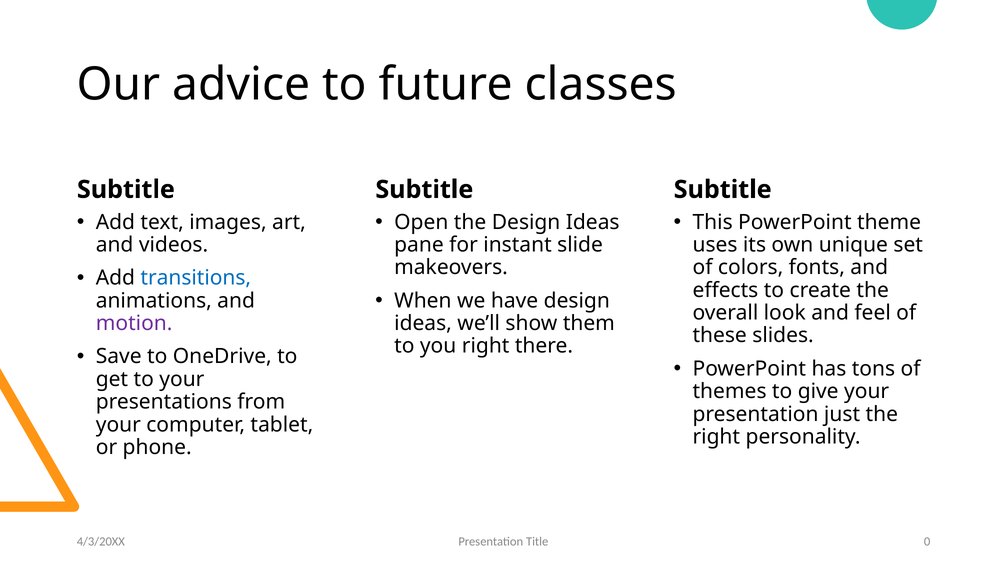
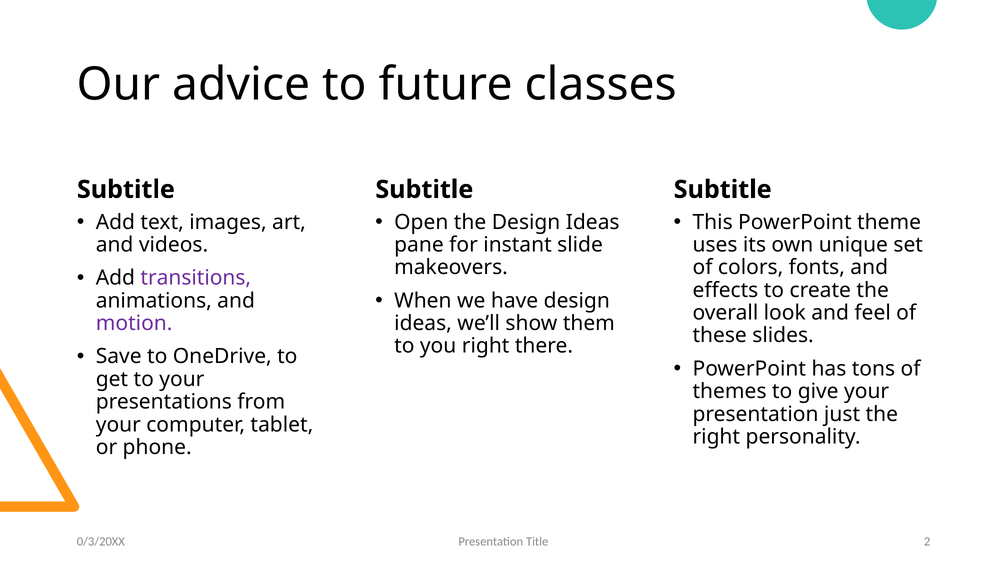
transitions colour: blue -> purple
4/3/20XX: 4/3/20XX -> 0/3/20XX
0: 0 -> 2
